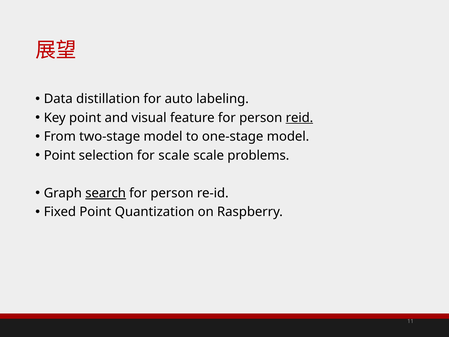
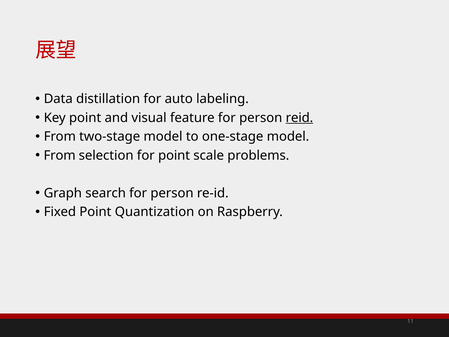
Point at (60, 155): Point -> From
for scale: scale -> point
search underline: present -> none
